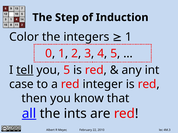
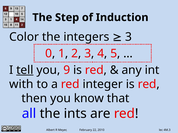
1 at (128, 37): 1 -> 3
you 5: 5 -> 9
case: case -> with
all underline: present -> none
